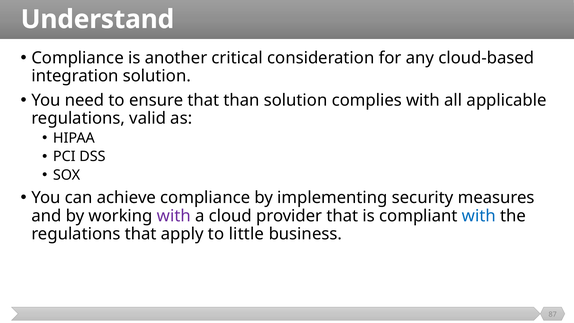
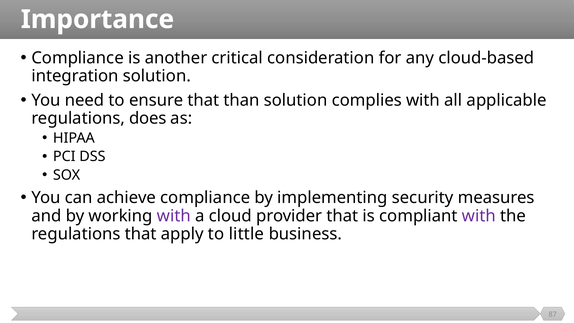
Understand: Understand -> Importance
valid: valid -> does
with at (479, 216) colour: blue -> purple
